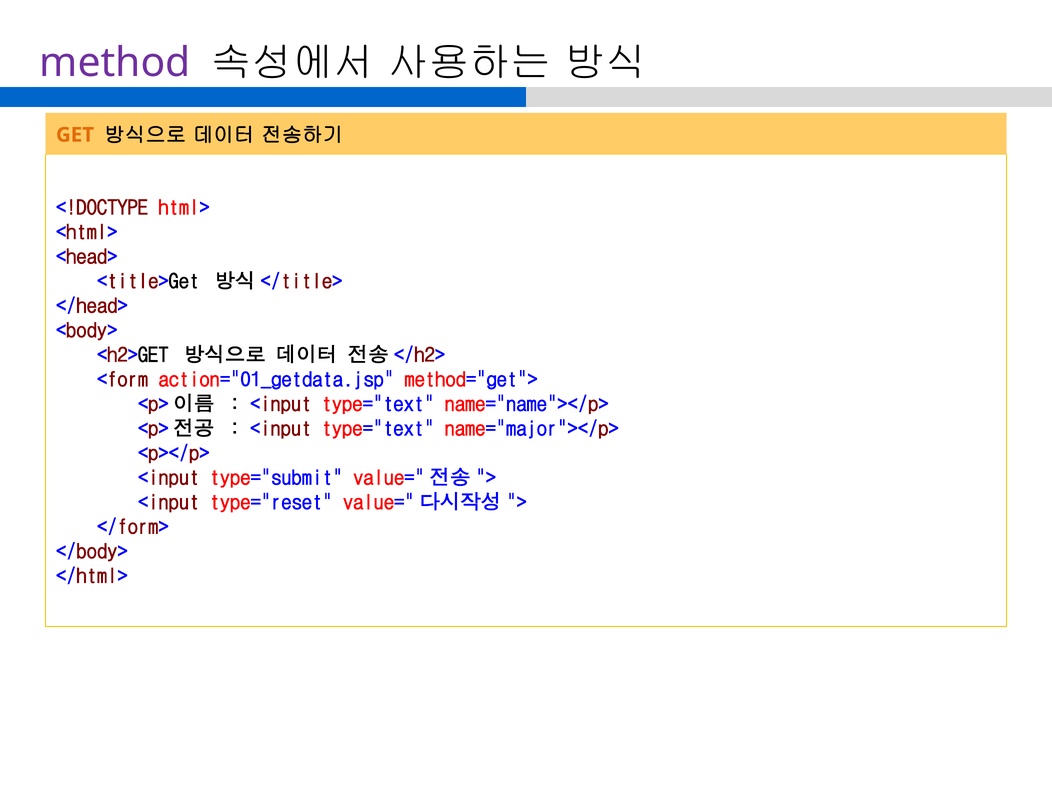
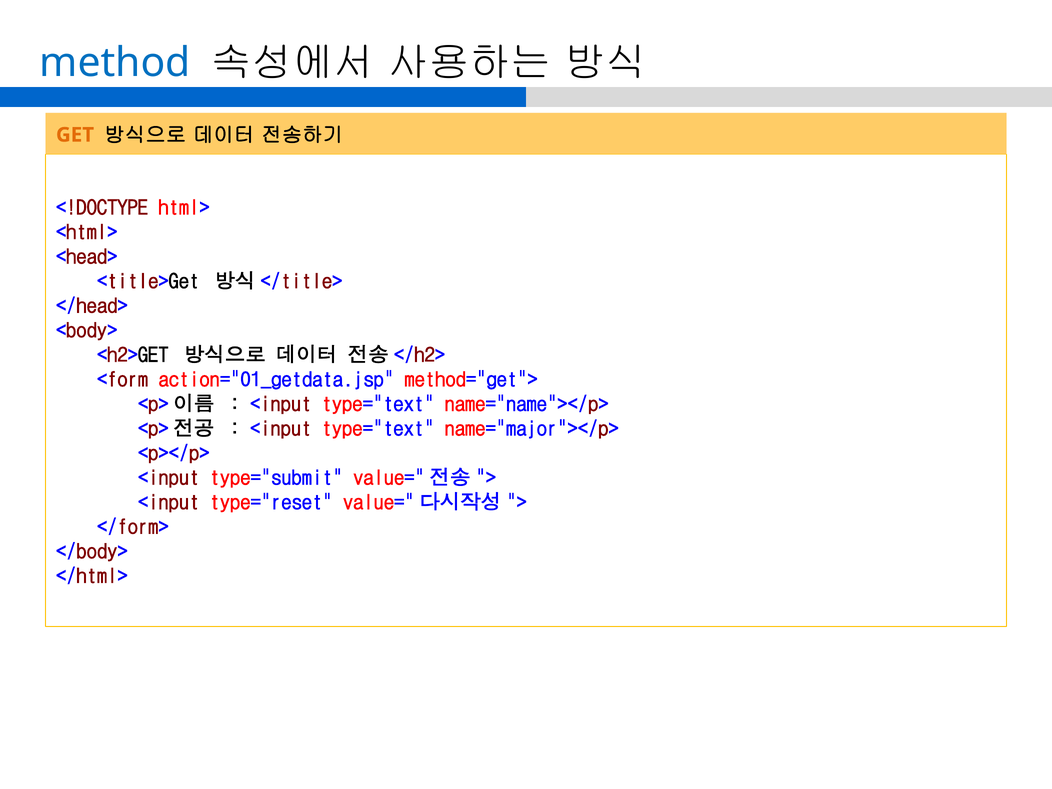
method colour: purple -> blue
